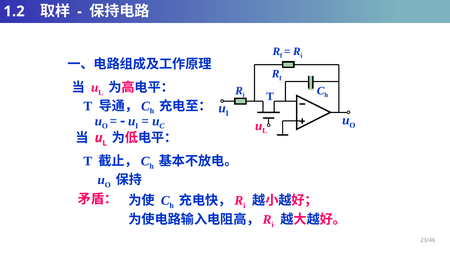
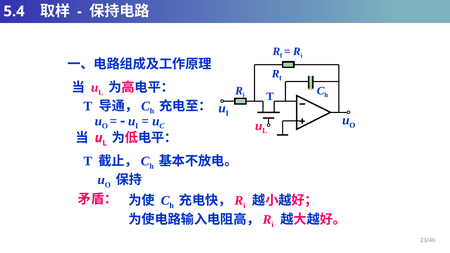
1.2: 1.2 -> 5.4
